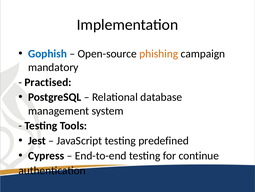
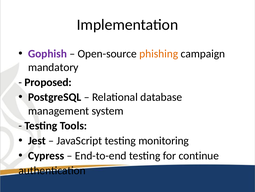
Gophish colour: blue -> purple
Practised: Practised -> Proposed
predefined: predefined -> monitoring
